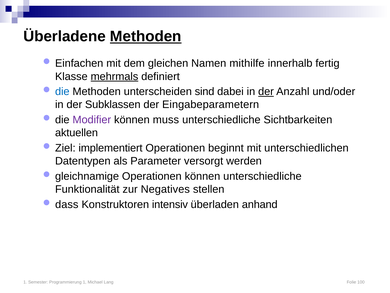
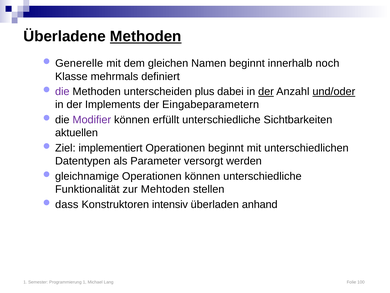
Einfachen: Einfachen -> Generelle
Namen mithilfe: mithilfe -> beginnt
fertig: fertig -> noch
mehrmals underline: present -> none
die at (62, 91) colour: blue -> purple
sind: sind -> plus
und/oder underline: none -> present
Subklassen: Subklassen -> Implements
muss: muss -> erfüllt
Negatives: Negatives -> Mehtoden
